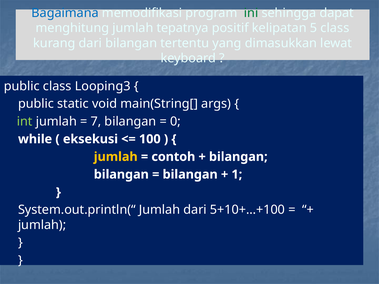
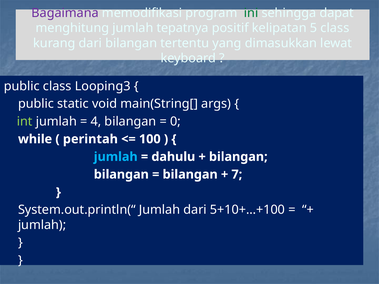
Bagaimana colour: blue -> purple
7: 7 -> 4
eksekusi: eksekusi -> perintah
jumlah at (116, 157) colour: yellow -> light blue
contoh: contoh -> dahulu
1: 1 -> 7
